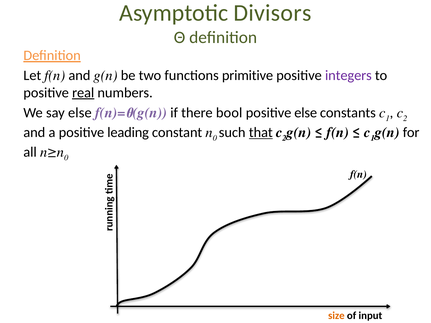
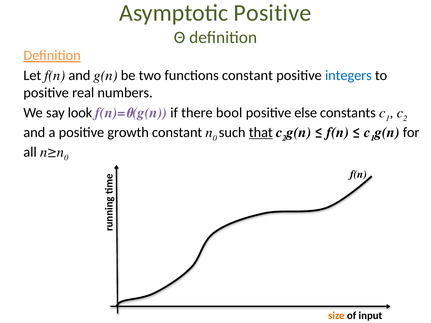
Asymptotic Divisors: Divisors -> Positive
functions primitive: primitive -> constant
integers colour: purple -> blue
real underline: present -> none
say else: else -> look
leading: leading -> growth
